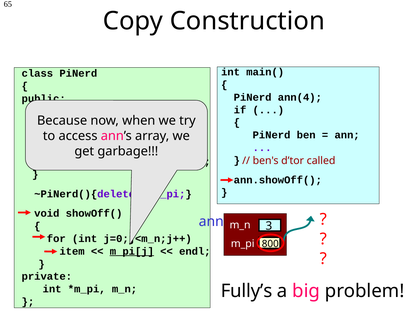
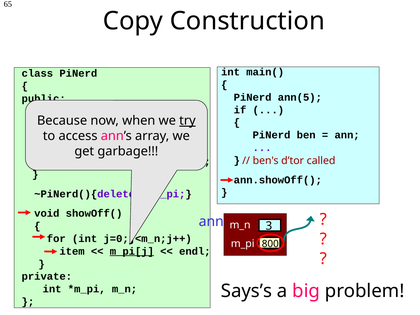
ann(4: ann(4 -> ann(5
try underline: none -> present
Fully’s: Fully’s -> Says’s
